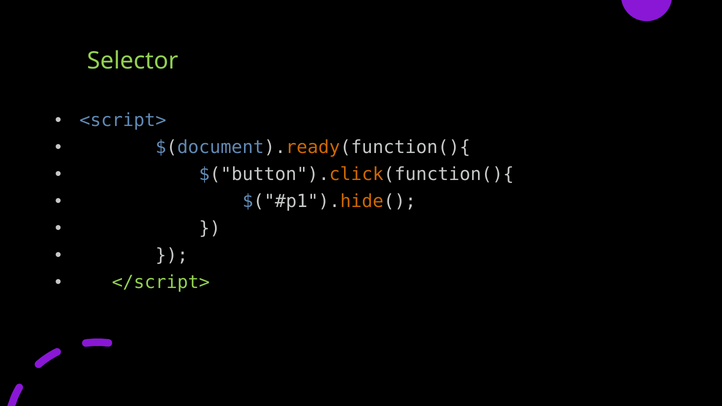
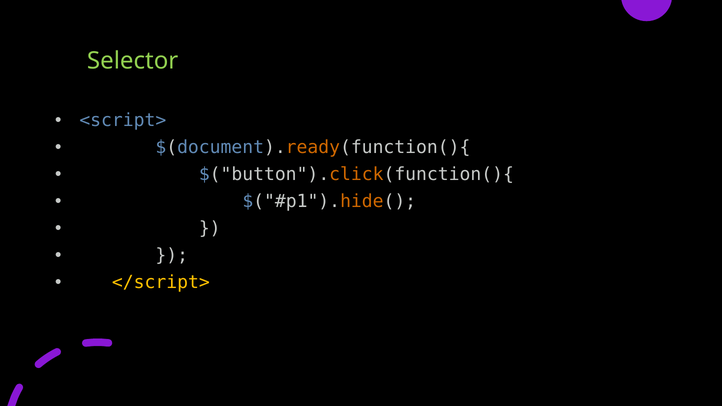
</script> colour: light green -> yellow
